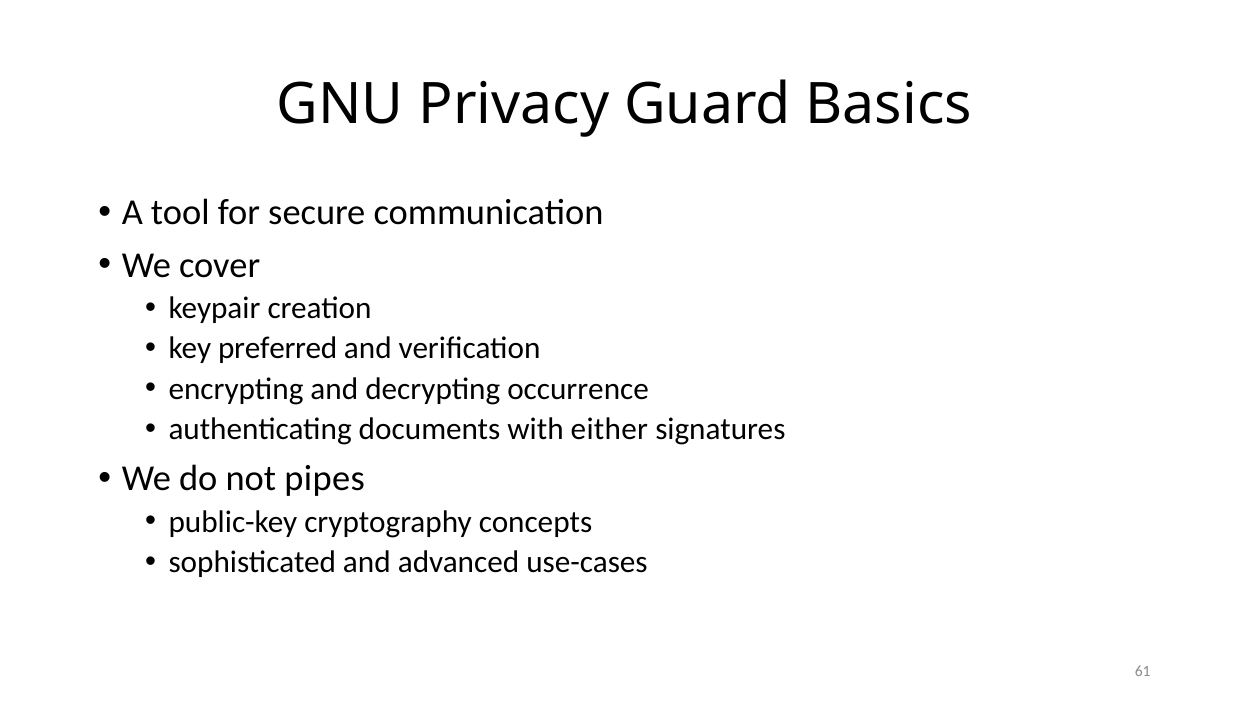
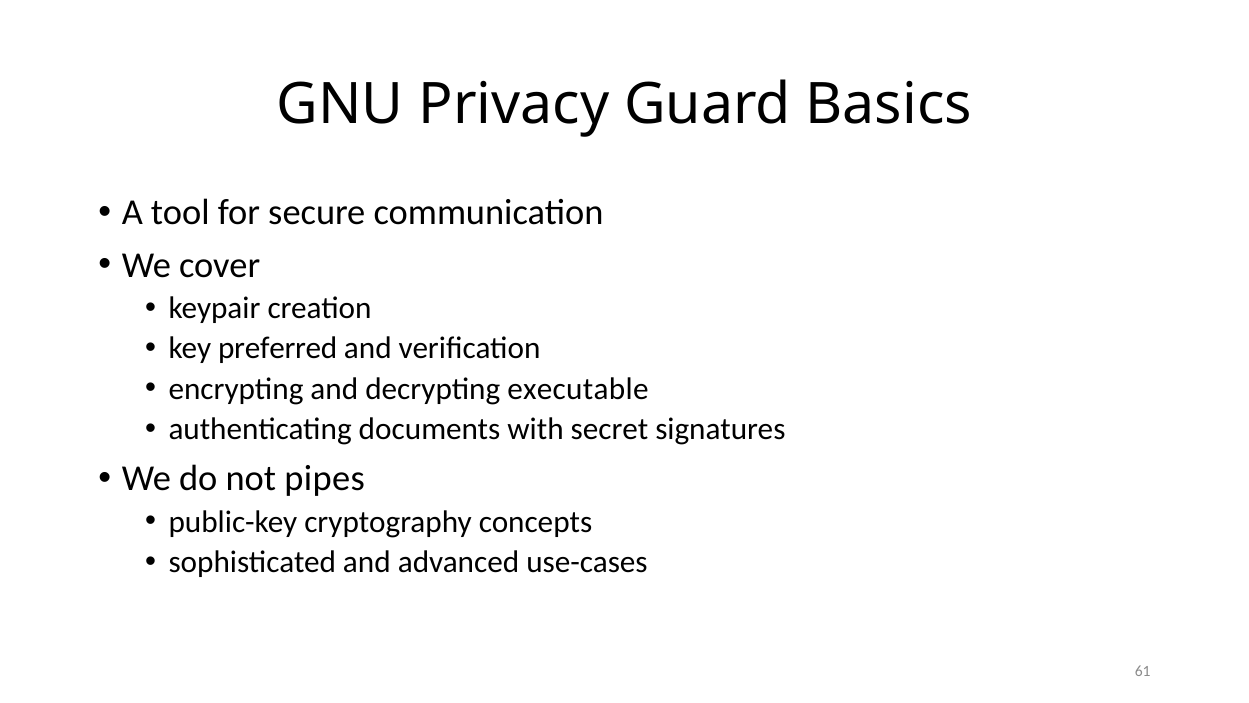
occurrence: occurrence -> executable
either: either -> secret
